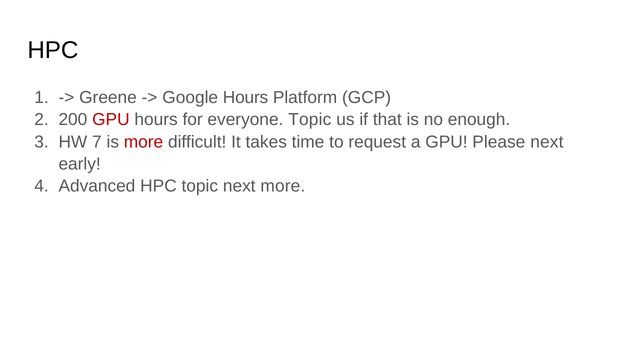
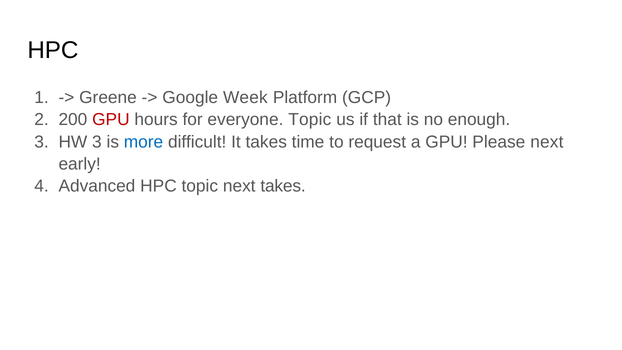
Google Hours: Hours -> Week
HW 7: 7 -> 3
more at (144, 142) colour: red -> blue
next more: more -> takes
